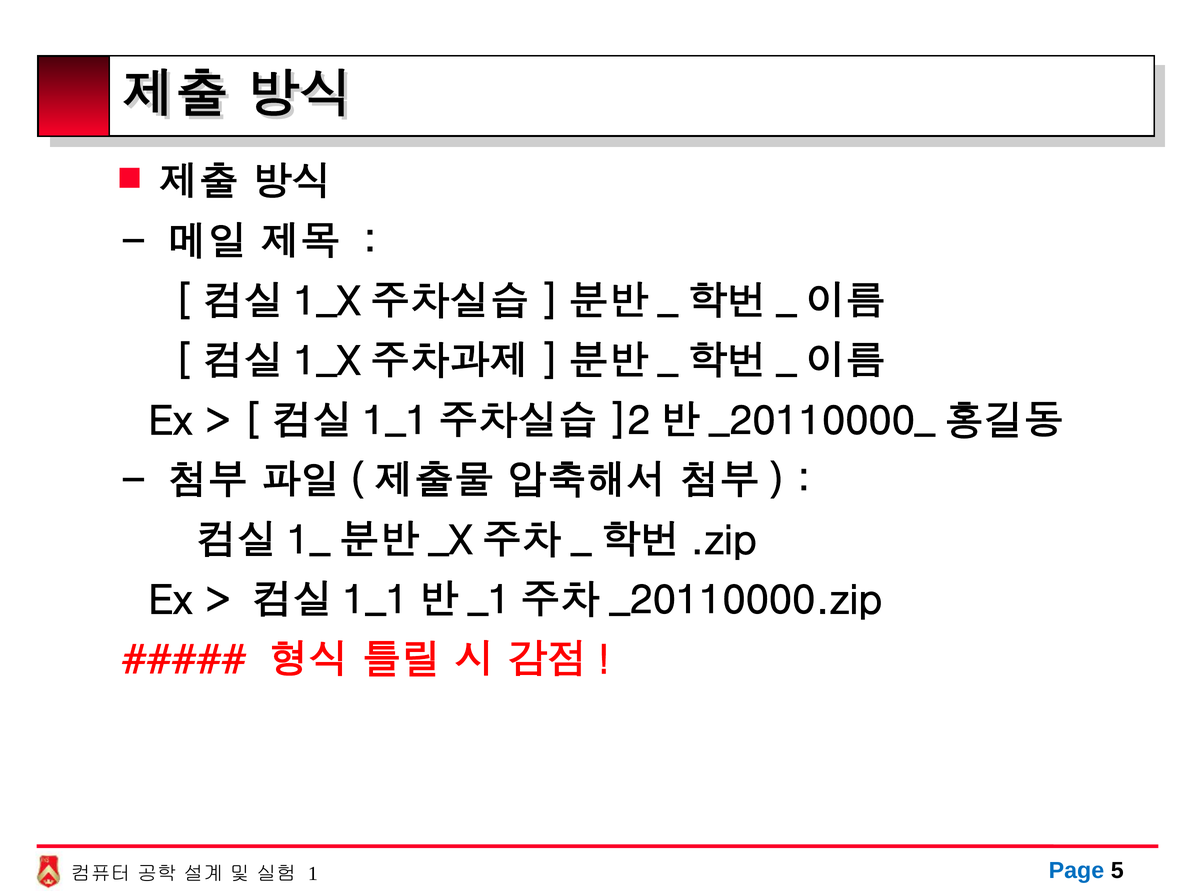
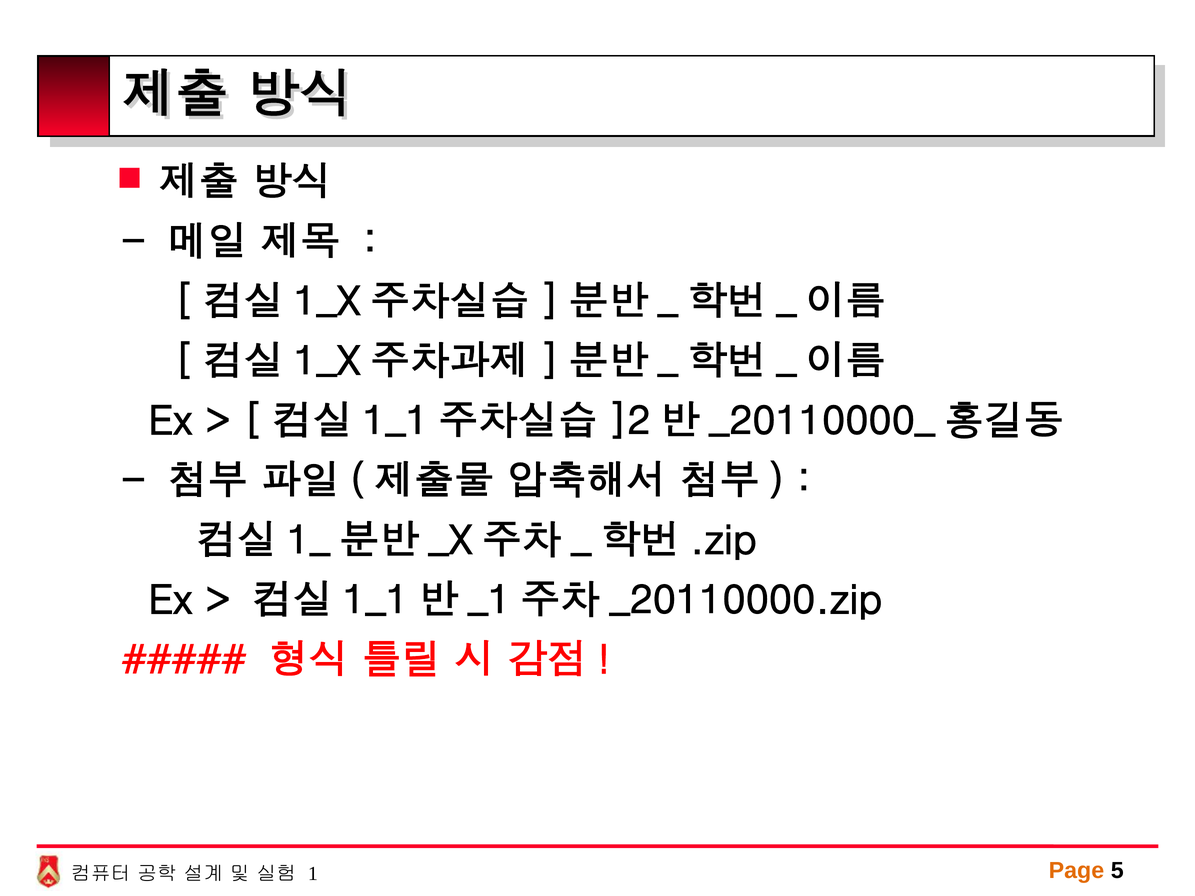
Page colour: blue -> orange
